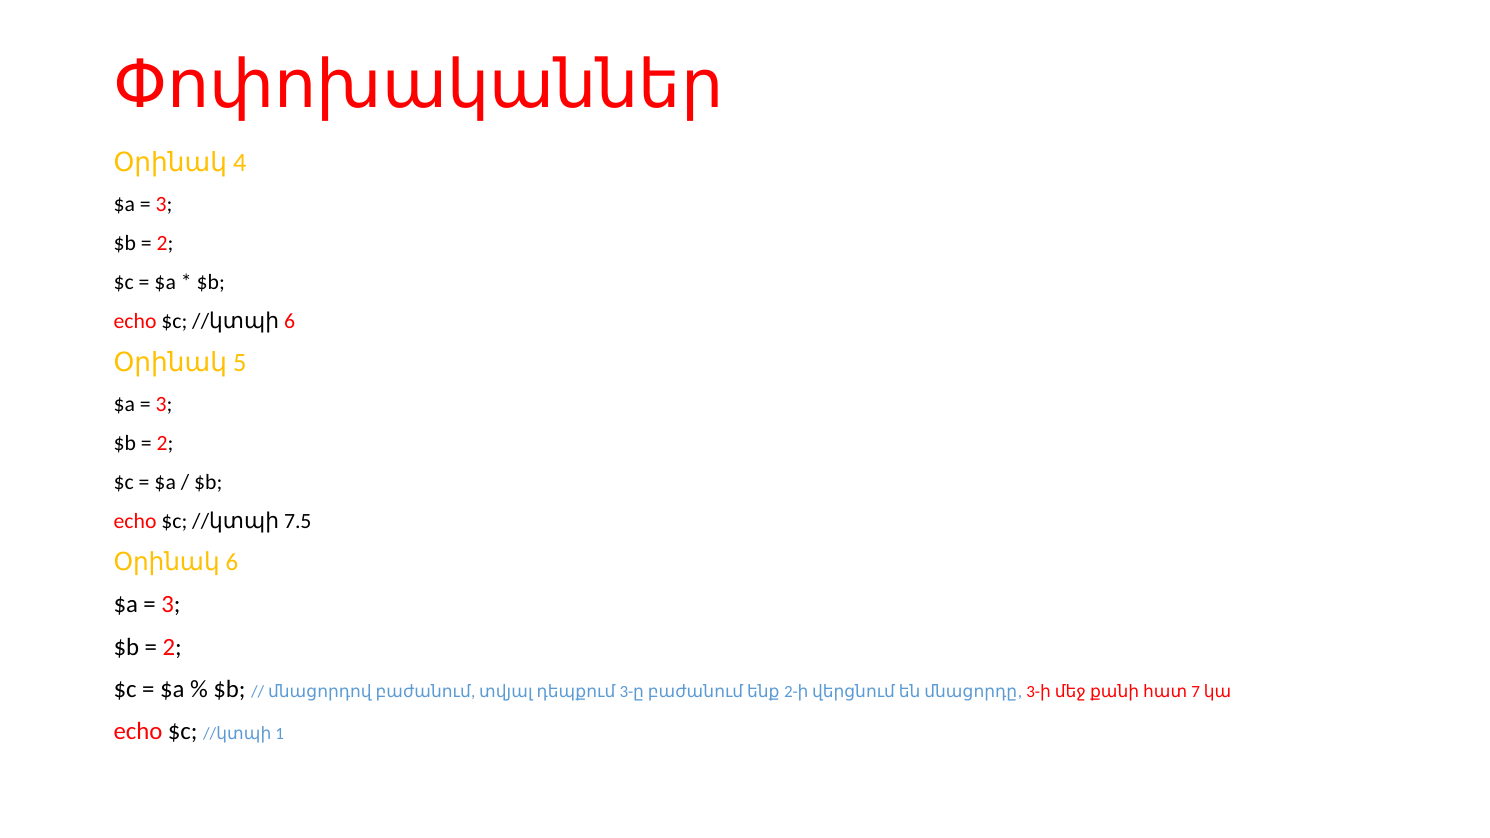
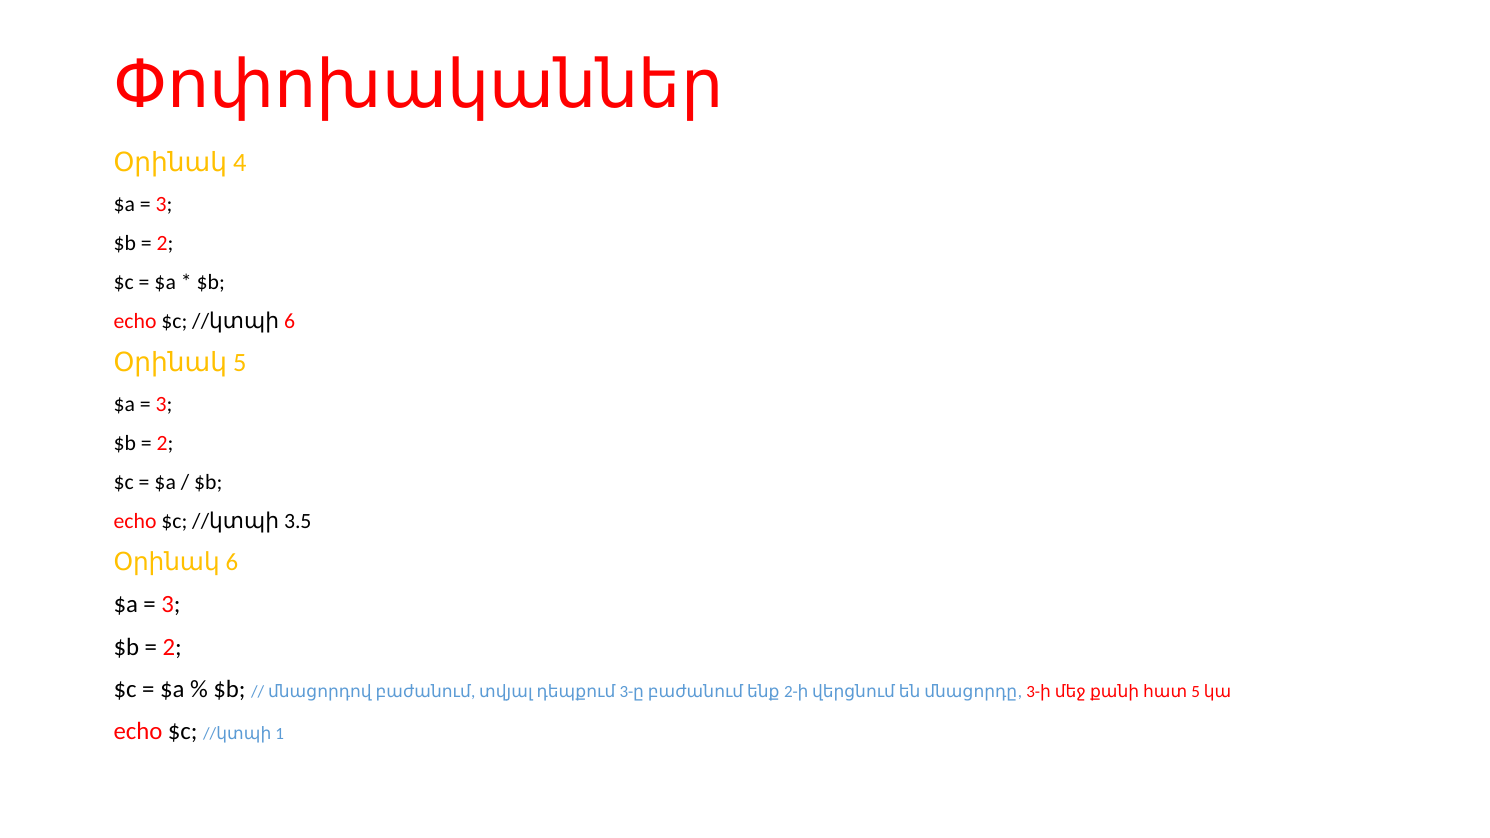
7 at (290, 522): 7 -> 3
7 at (1196, 692): 7 -> 5
